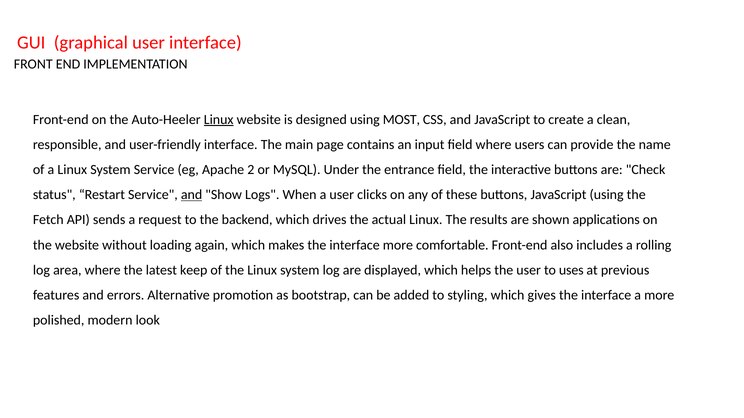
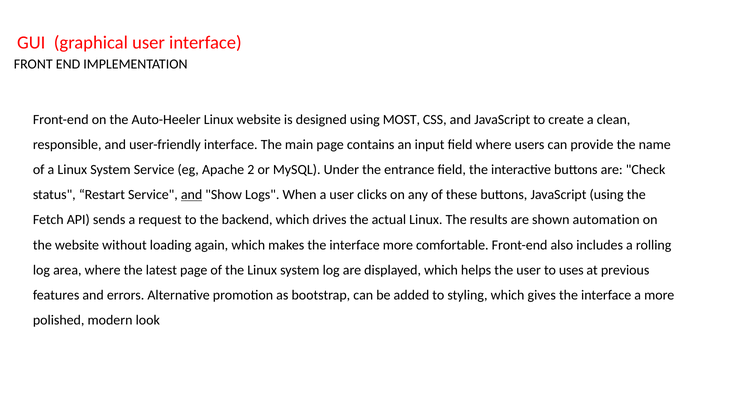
Linux at (219, 120) underline: present -> none
applications: applications -> automation
latest keep: keep -> page
